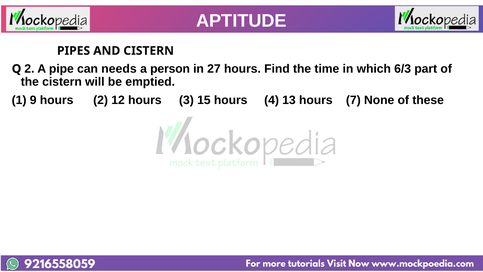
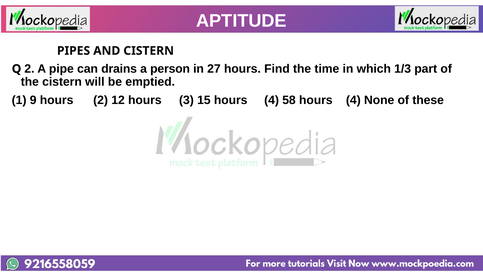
needs: needs -> drains
6/3: 6/3 -> 1/3
13: 13 -> 58
7 at (353, 100): 7 -> 4
